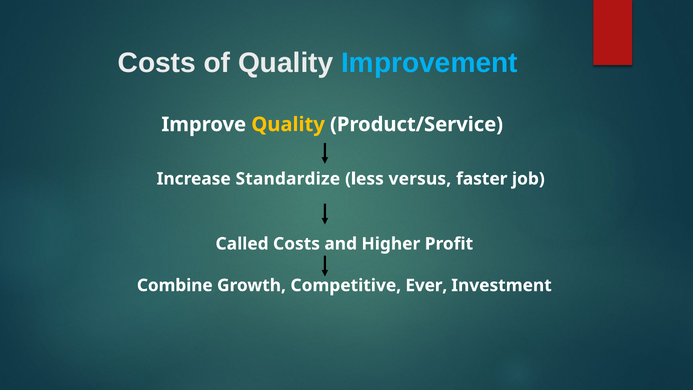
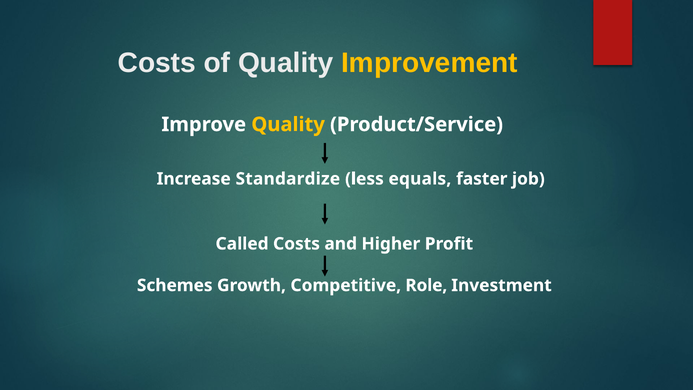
Improvement colour: light blue -> yellow
versus: versus -> equals
Combine: Combine -> Schemes
Ever: Ever -> Role
